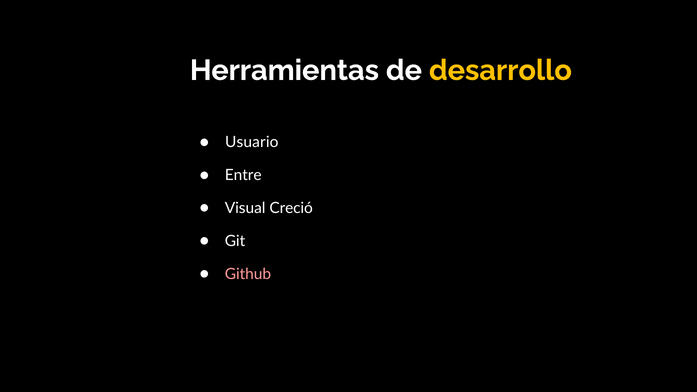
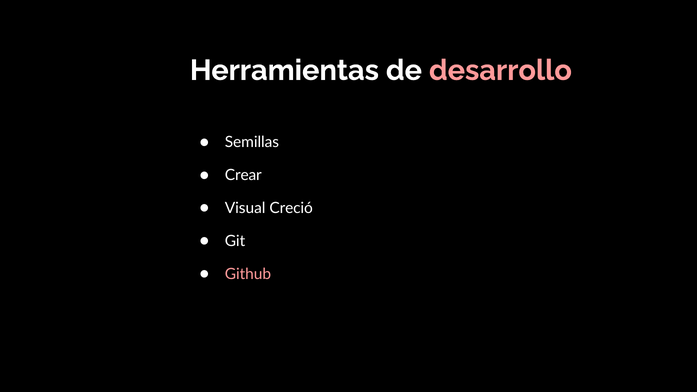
desarrollo colour: yellow -> pink
Usuario: Usuario -> Semillas
Entre: Entre -> Crear
